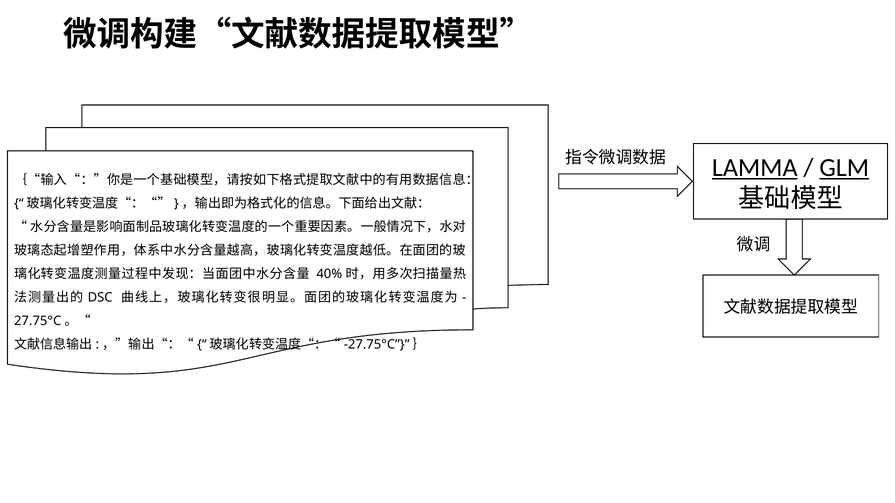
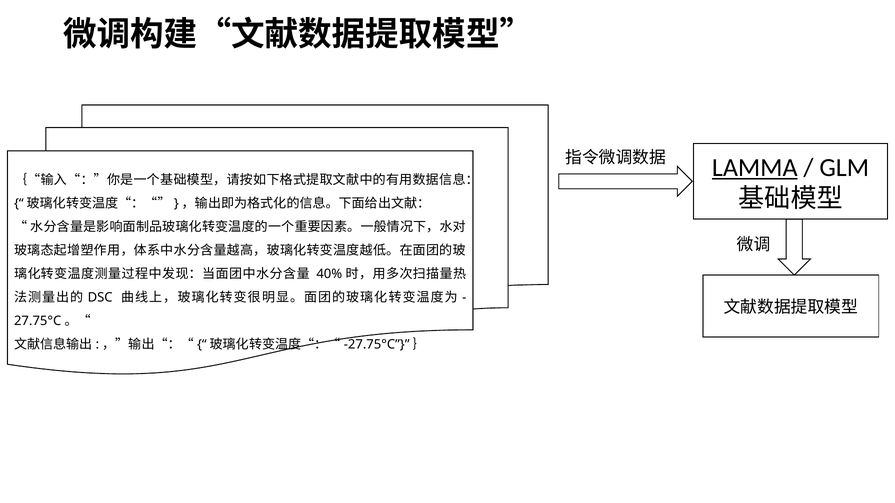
GLM underline: present -> none
